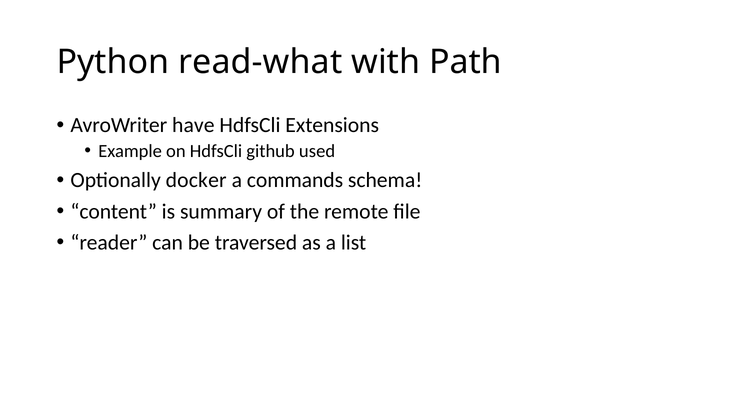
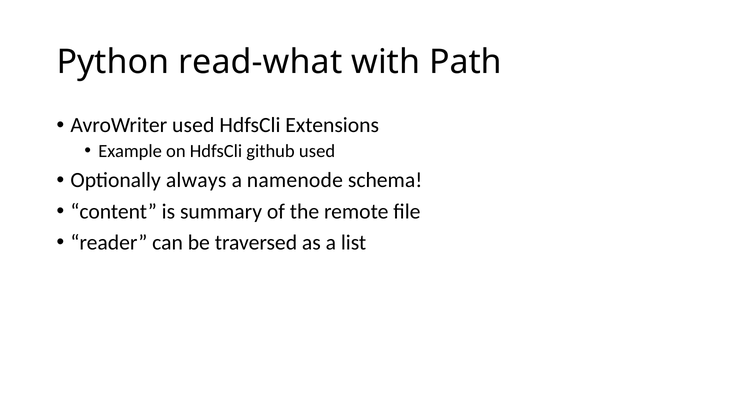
AvroWriter have: have -> used
docker: docker -> always
commands: commands -> namenode
